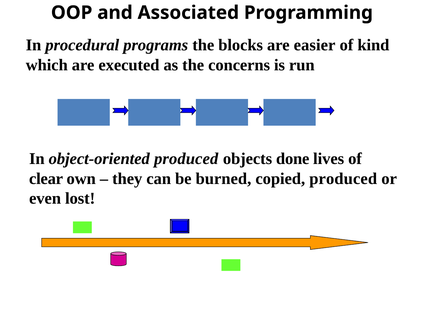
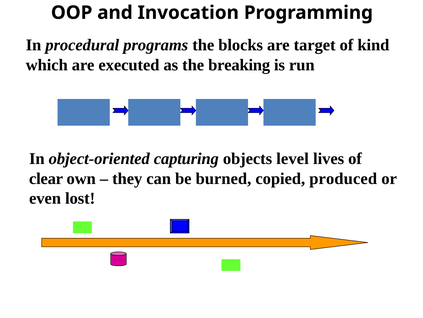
Associated: Associated -> Invocation
easier: easier -> target
concerns: concerns -> breaking
object-oriented produced: produced -> capturing
done: done -> level
